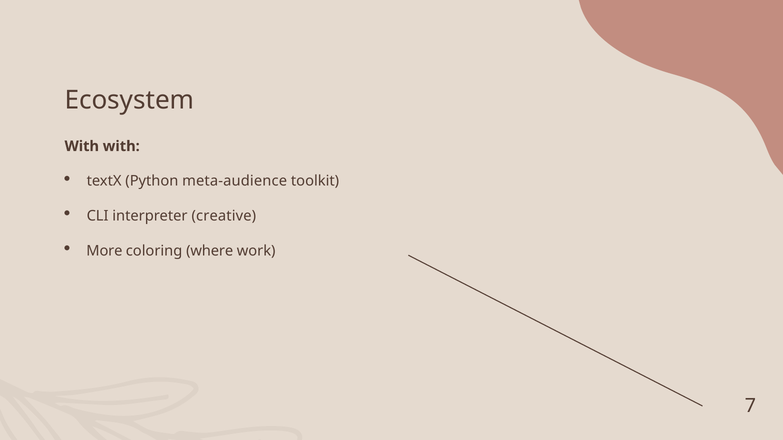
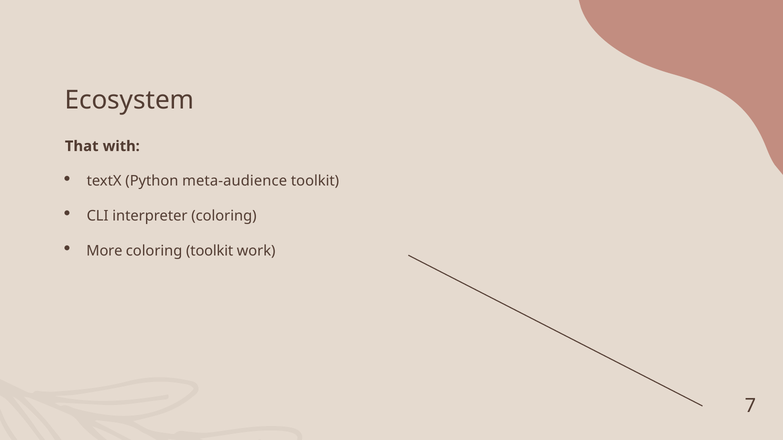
With at (82, 146): With -> That
interpreter creative: creative -> coloring
coloring where: where -> toolkit
